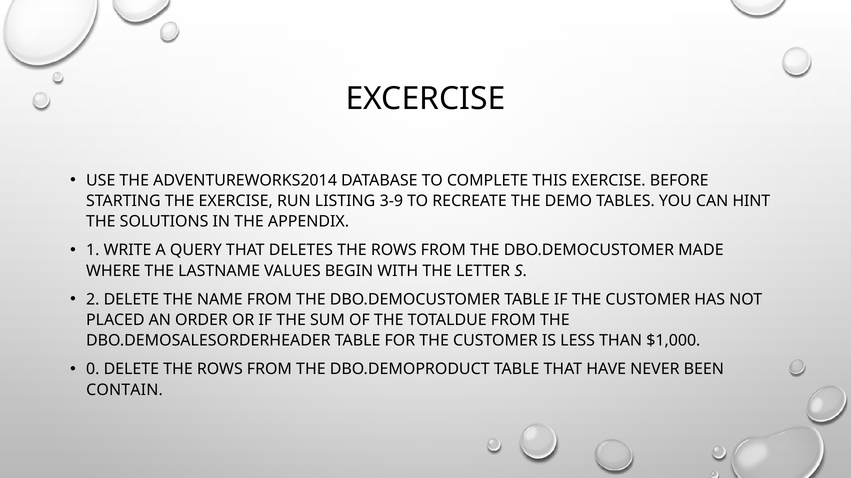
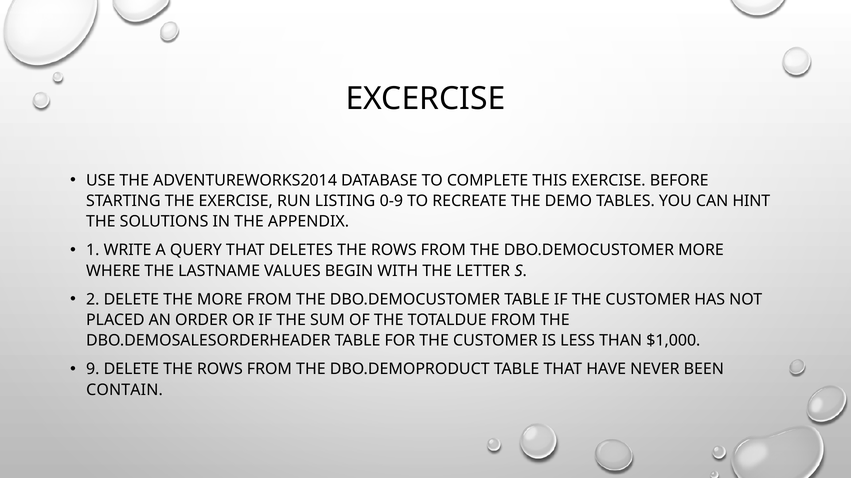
3-9: 3-9 -> 0-9
DBO.DEMOCUSTOMER MADE: MADE -> MORE
THE NAME: NAME -> MORE
0: 0 -> 9
